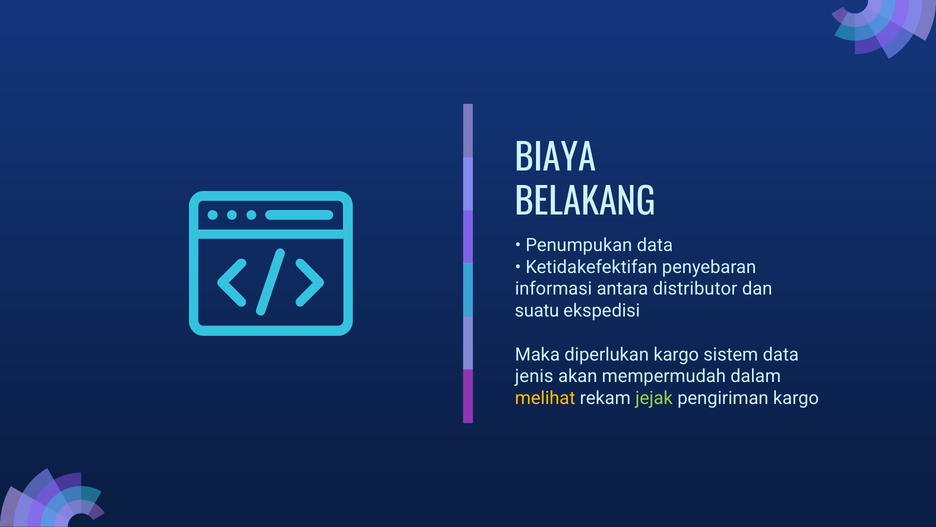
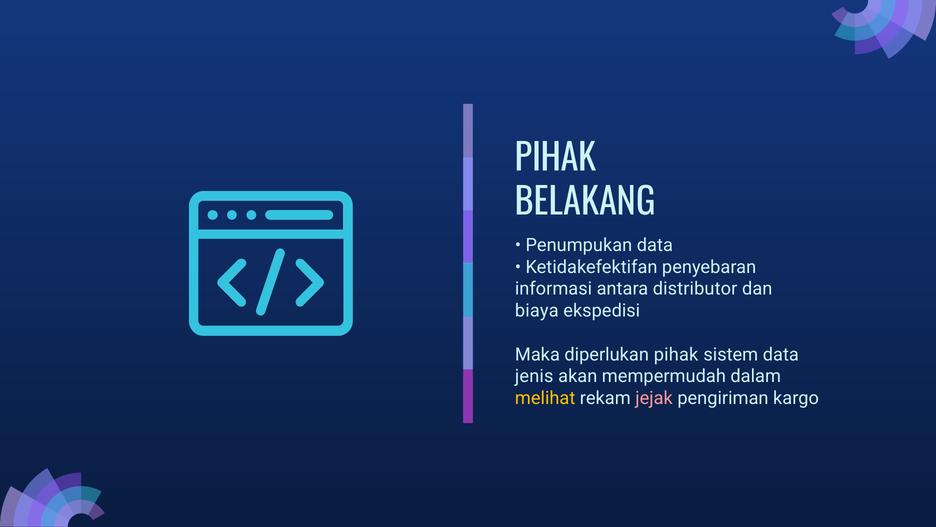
BIAYA at (556, 159): BIAYA -> PIHAK
suatu: suatu -> biaya
diperlukan kargo: kargo -> pihak
jejak colour: light green -> pink
